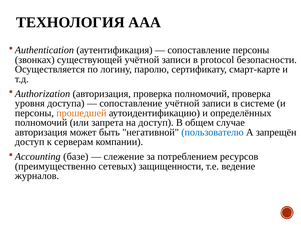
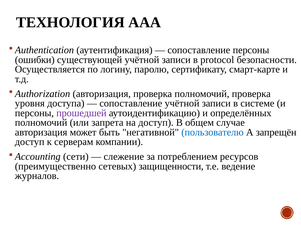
звонках: звонках -> ошибки
прошедшей colour: orange -> purple
базе: базе -> сети
